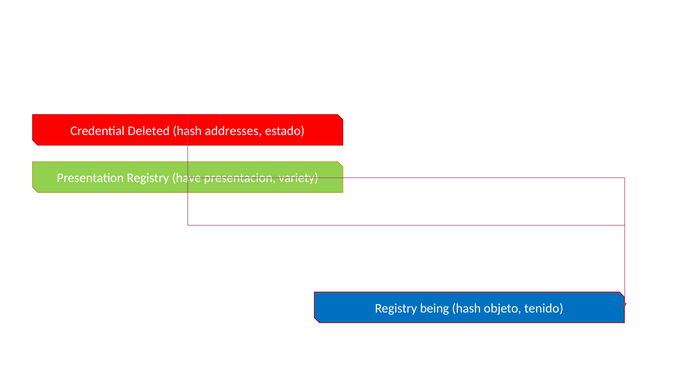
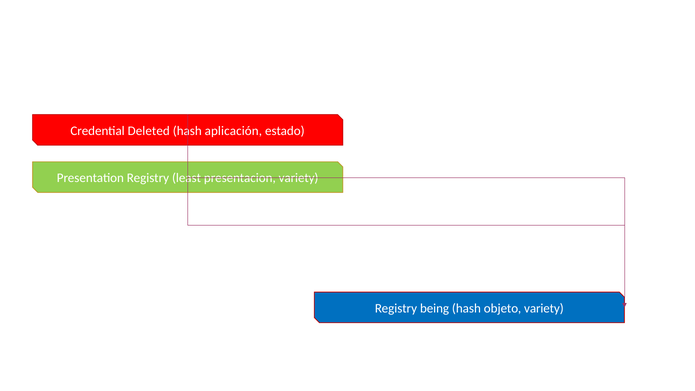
addresses: addresses -> aplicación
have: have -> least
objeto tenido: tenido -> variety
